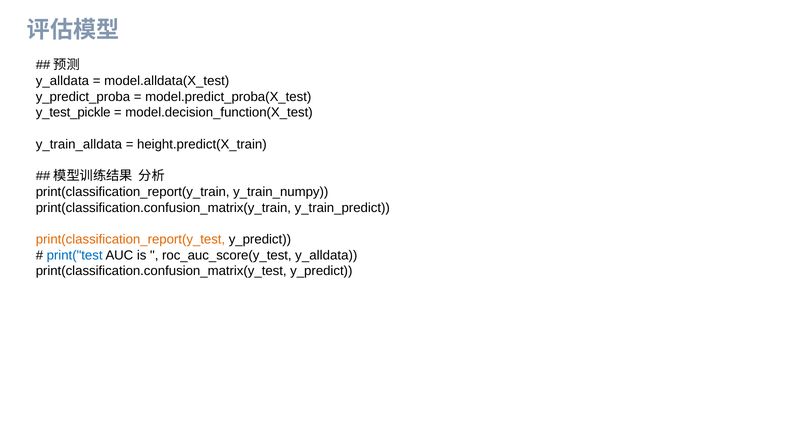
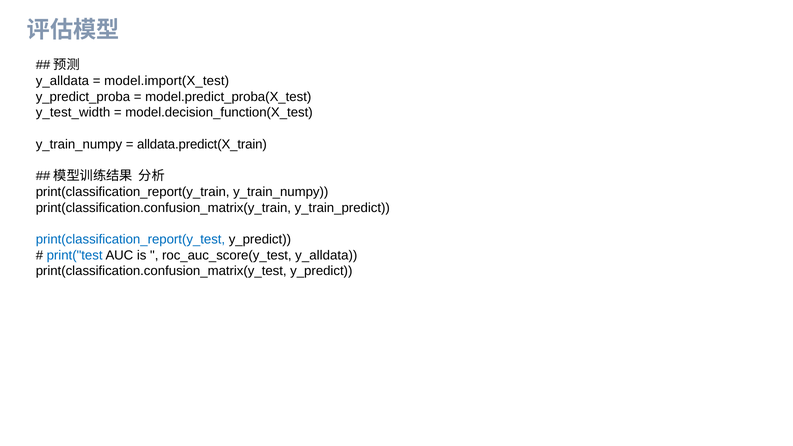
model.alldata(X_test: model.alldata(X_test -> model.import(X_test
y_test_pickle: y_test_pickle -> y_test_width
y_train_alldata at (79, 144): y_train_alldata -> y_train_numpy
height.predict(X_train: height.predict(X_train -> alldata.predict(X_train
print(classification_report(y_test colour: orange -> blue
